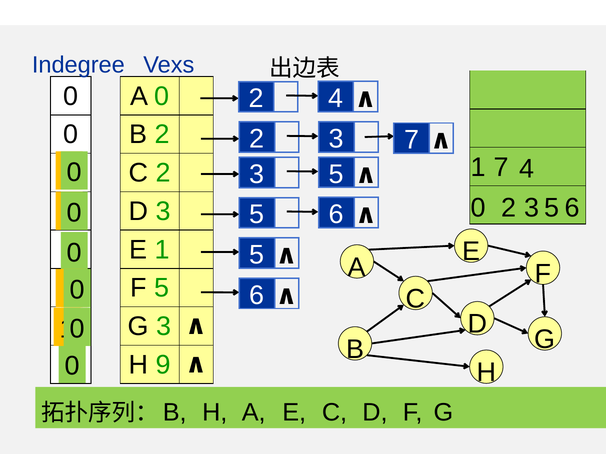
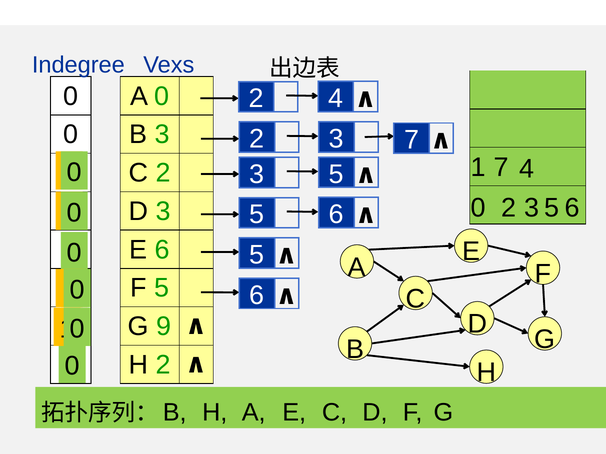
B 2: 2 -> 3
E 1: 1 -> 6
G 3: 3 -> 9
H 9: 9 -> 2
